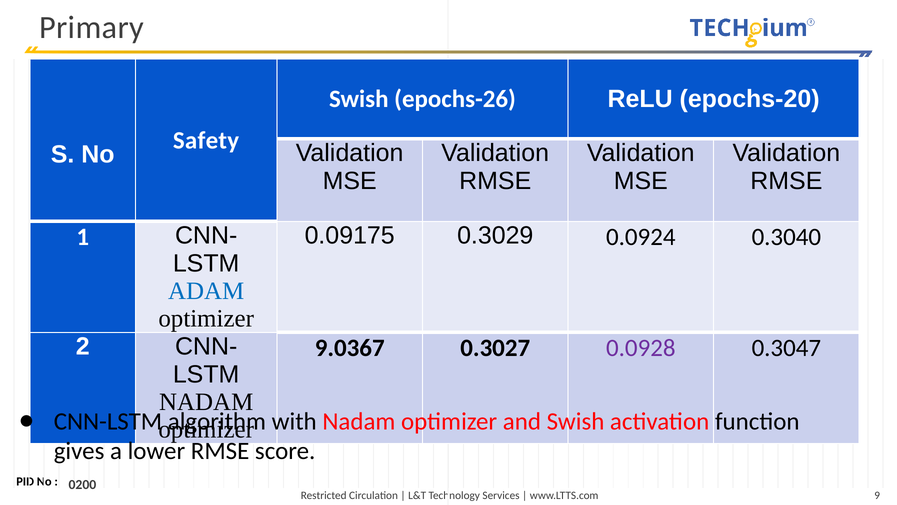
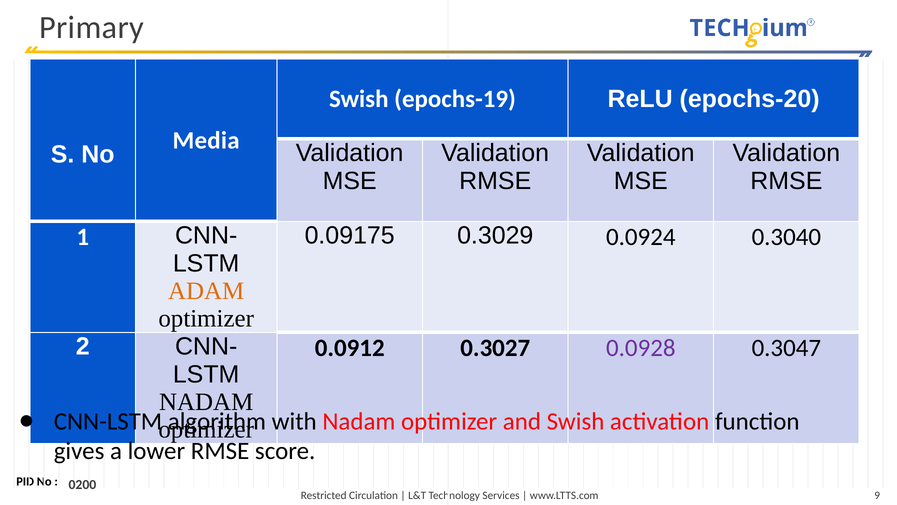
epochs-26: epochs-26 -> epochs-19
Safety: Safety -> Media
ADAM colour: blue -> orange
9.0367: 9.0367 -> 0.0912
